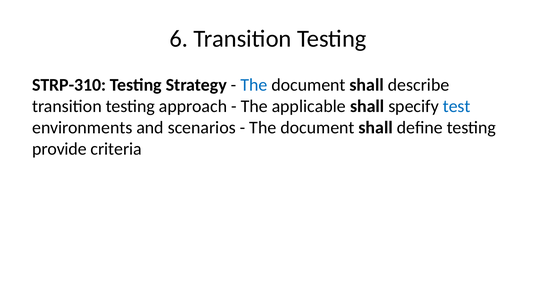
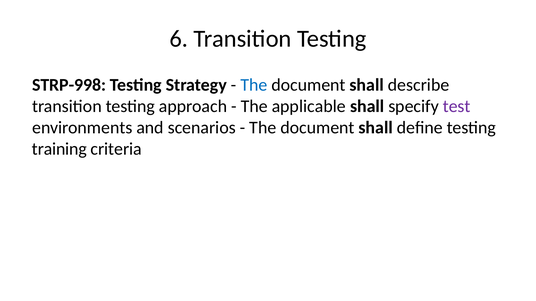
STRP-310: STRP-310 -> STRP-998
test colour: blue -> purple
provide: provide -> training
